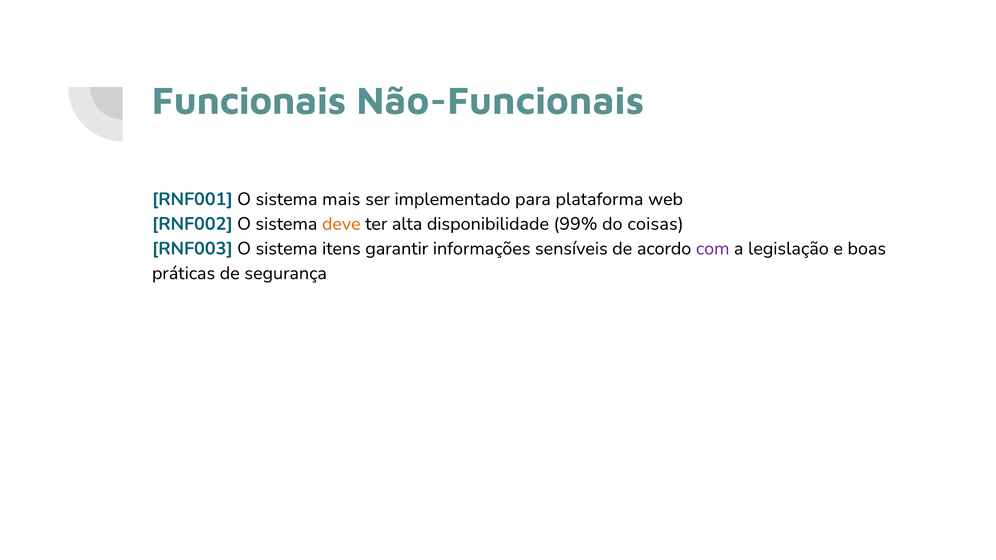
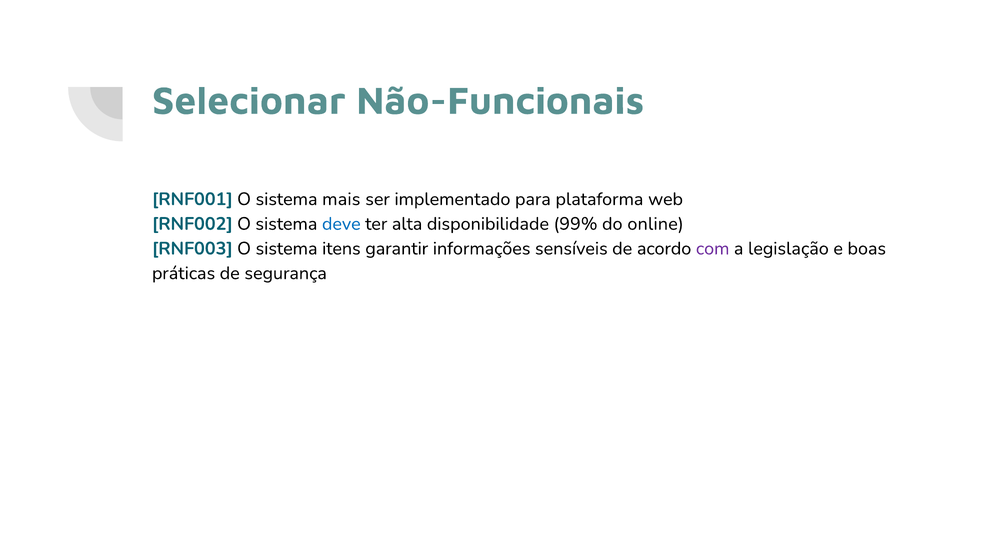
Funcionais: Funcionais -> Selecionar
deve colour: orange -> blue
coisas: coisas -> online
